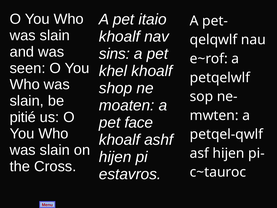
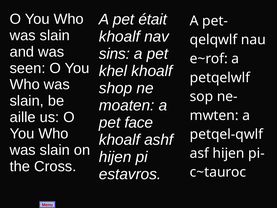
itaio: itaio -> était
pitié: pitié -> aille
